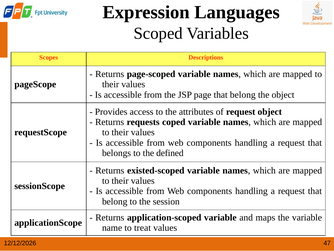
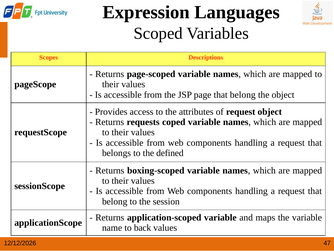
existed-scoped: existed-scoped -> boxing-scoped
treat: treat -> back
